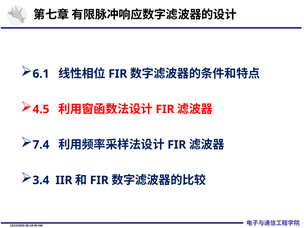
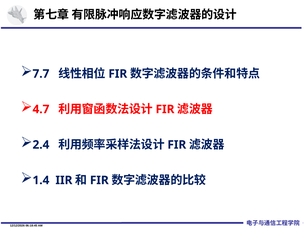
6.1: 6.1 -> 7.7
4.5: 4.5 -> 4.7
7.4: 7.4 -> 2.4
3.4: 3.4 -> 1.4
